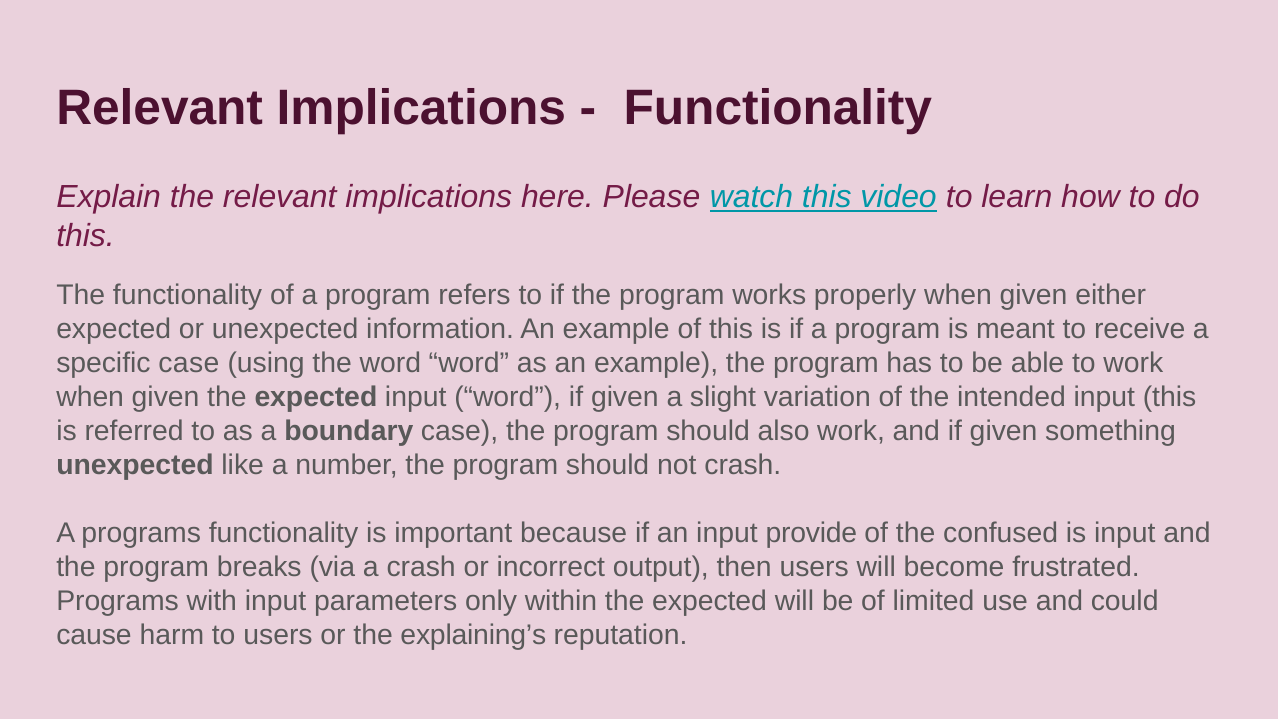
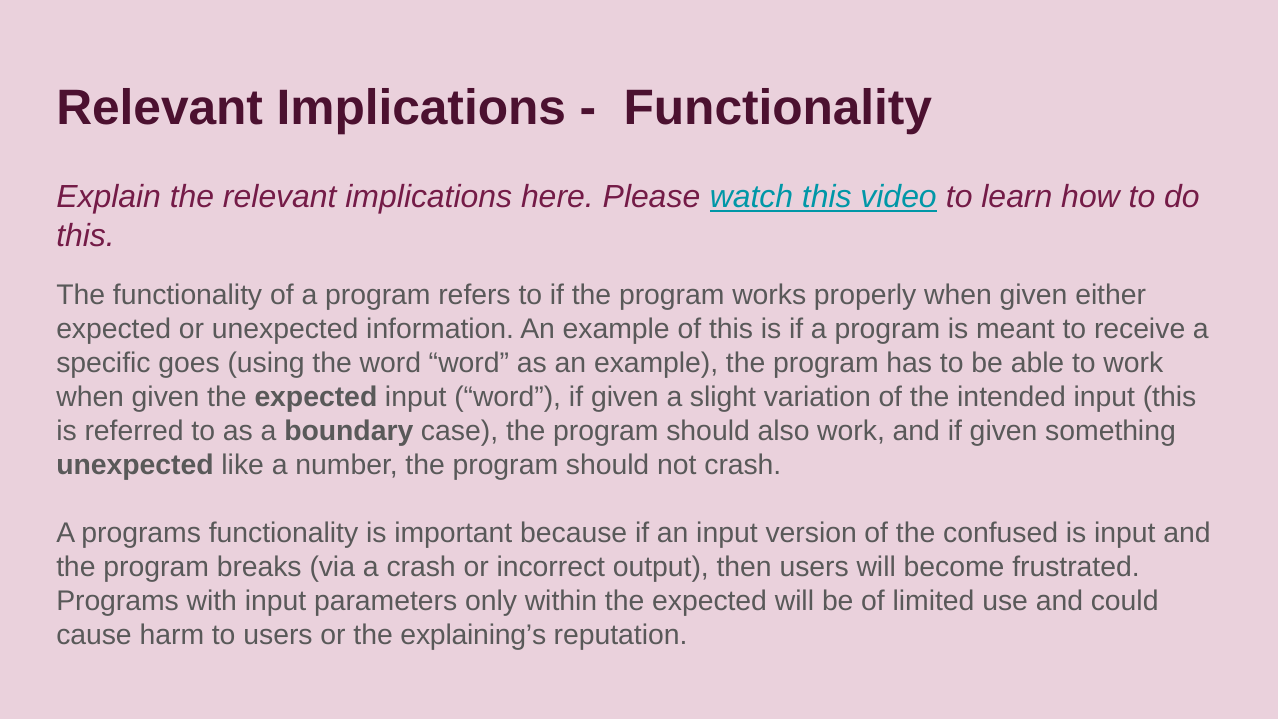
specific case: case -> goes
provide: provide -> version
